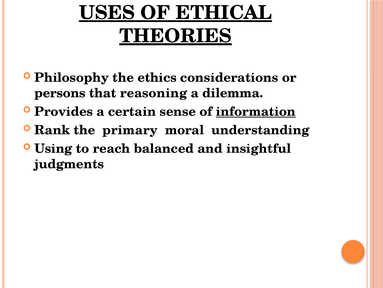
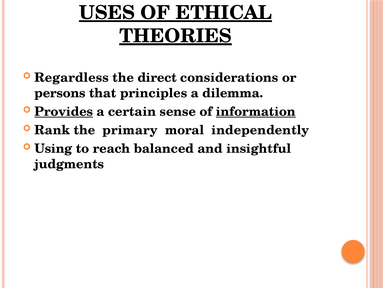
Philosophy: Philosophy -> Regardless
ethics: ethics -> direct
reasoning: reasoning -> principles
Provides underline: none -> present
understanding: understanding -> independently
